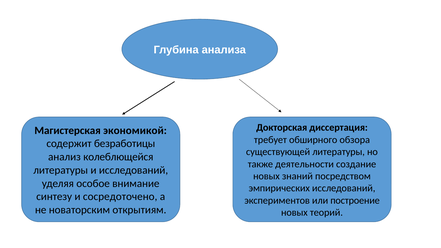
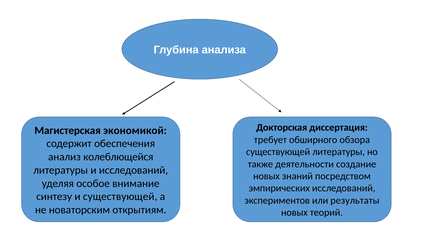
безработицы: безработицы -> обеспечения
и сосредоточено: сосредоточено -> существующей
построение: построение -> результаты
